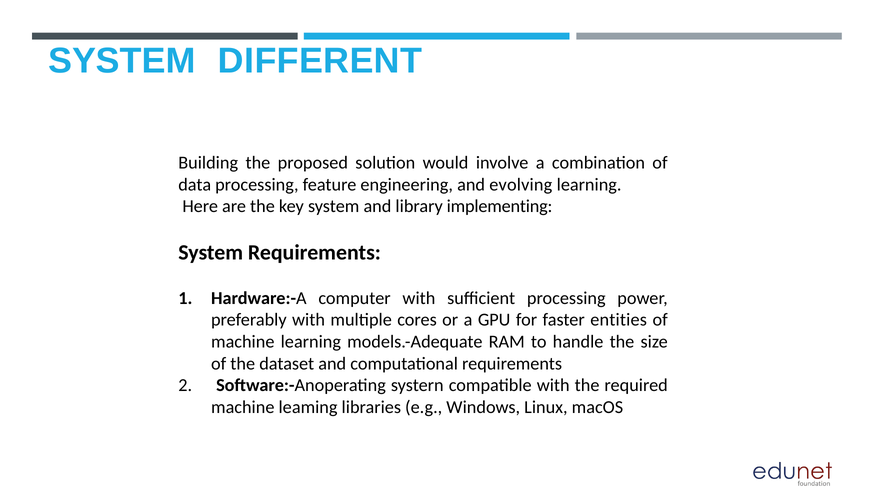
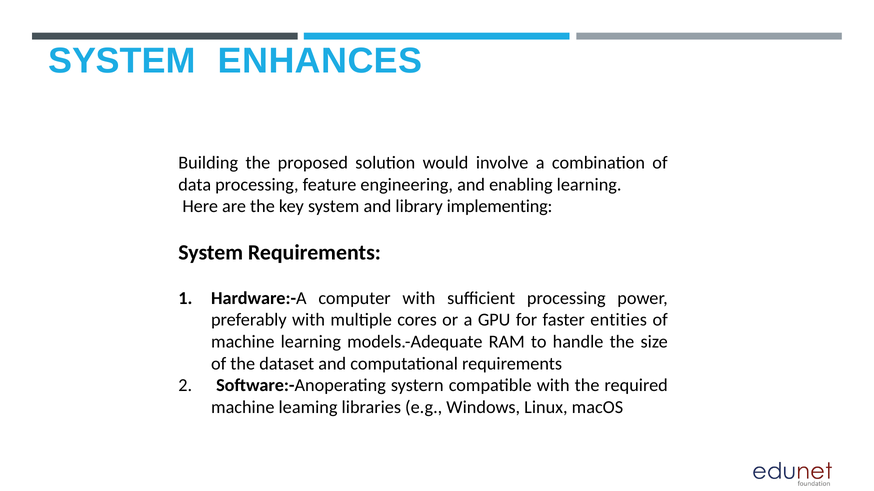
DIFFERENT: DIFFERENT -> ENHANCES
evolving: evolving -> enabling
